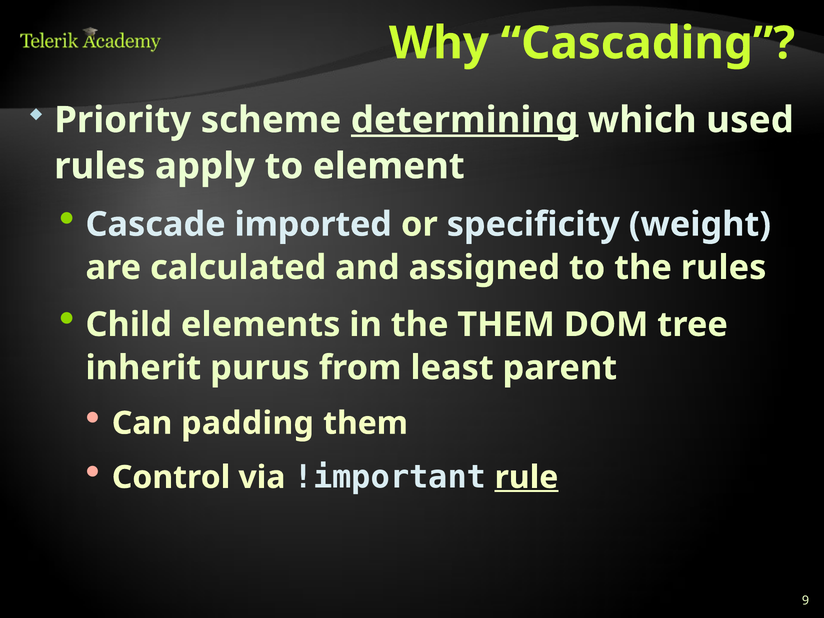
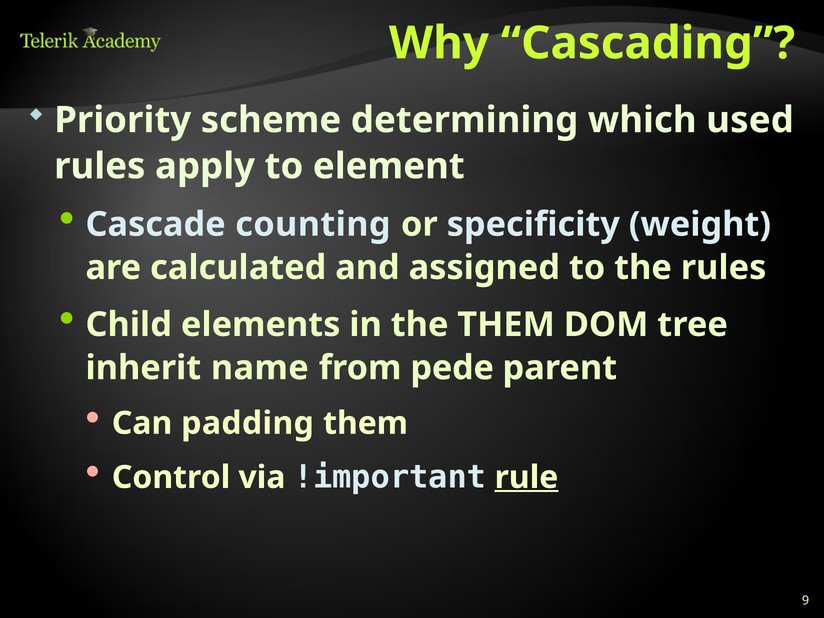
determining underline: present -> none
imported: imported -> counting
purus: purus -> name
least: least -> pede
